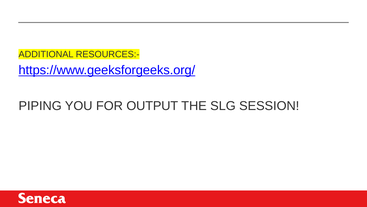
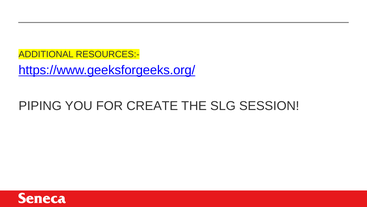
OUTPUT: OUTPUT -> CREATE
